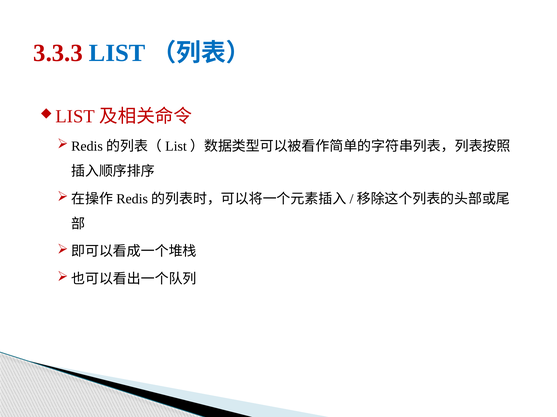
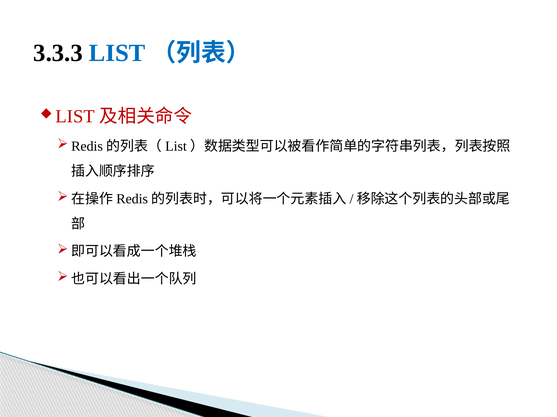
3.3.3 colour: red -> black
